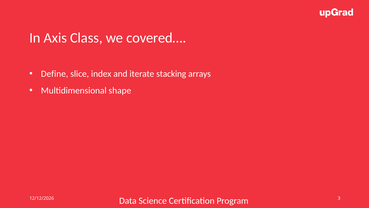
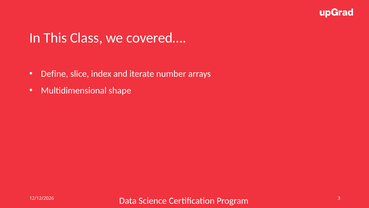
Axis: Axis -> This
stacking: stacking -> number
